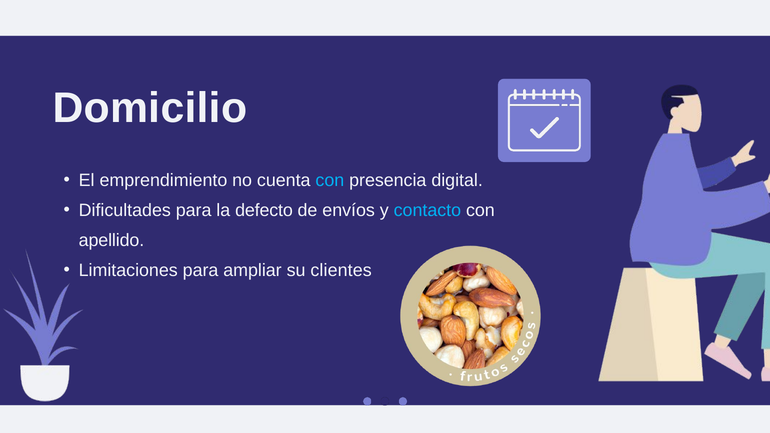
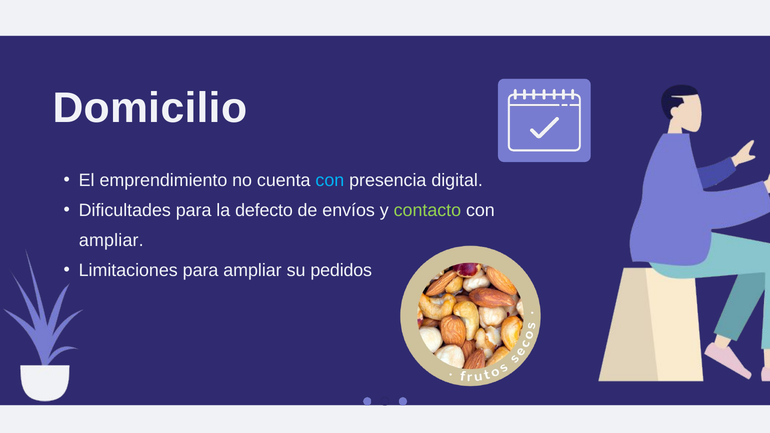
contacto colour: light blue -> light green
apellido at (111, 240): apellido -> ampliar
clientes: clientes -> pedidos
